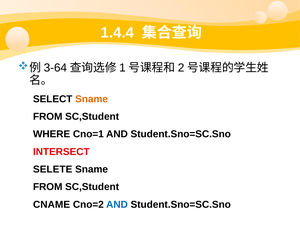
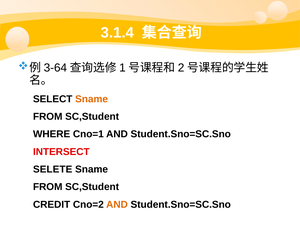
1.4.4: 1.4.4 -> 3.1.4
CNAME: CNAME -> CREDIT
AND at (117, 205) colour: blue -> orange
